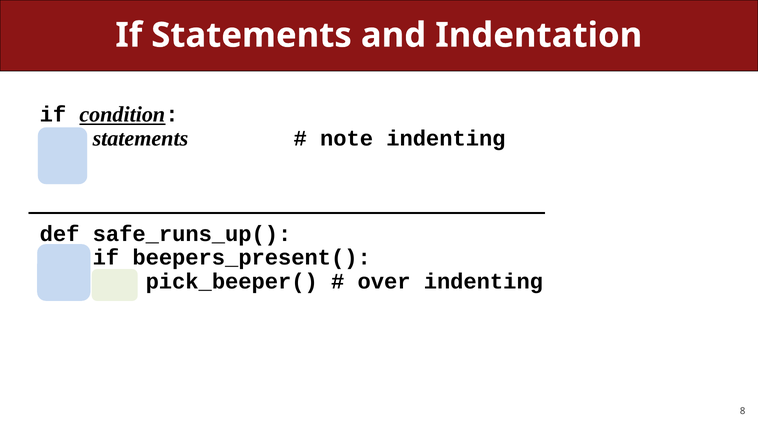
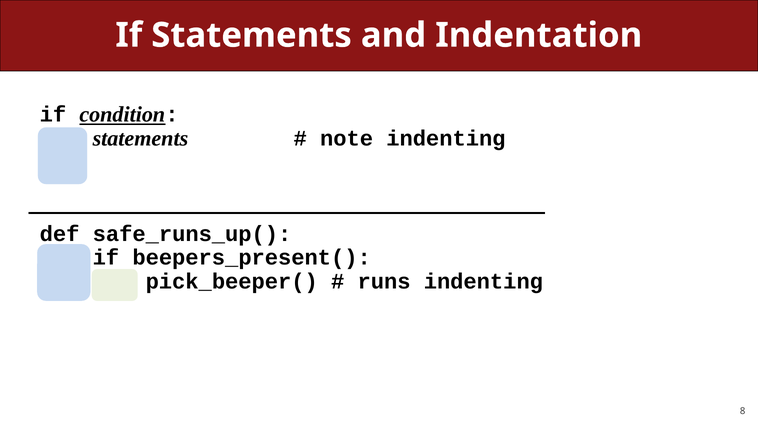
over: over -> runs
